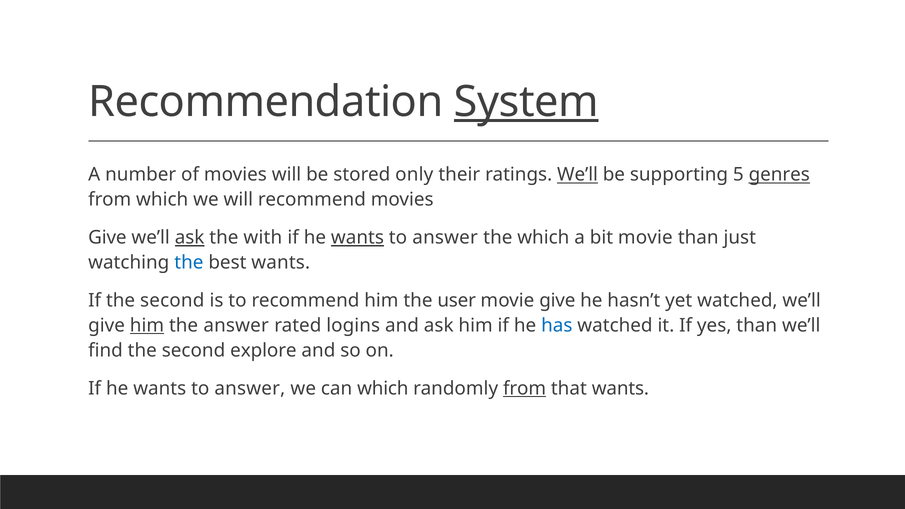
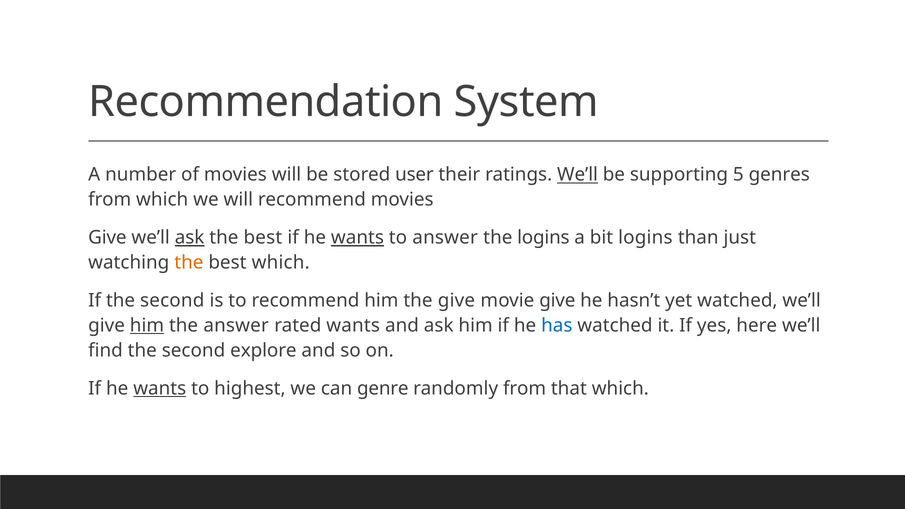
System underline: present -> none
only: only -> user
genres underline: present -> none
with at (263, 238): with -> best
the which: which -> logins
bit movie: movie -> logins
the at (189, 263) colour: blue -> orange
best wants: wants -> which
the user: user -> give
rated logins: logins -> wants
yes than: than -> here
wants at (160, 389) underline: none -> present
answer at (250, 389): answer -> highest
can which: which -> genre
from at (525, 389) underline: present -> none
that wants: wants -> which
